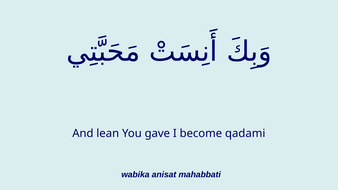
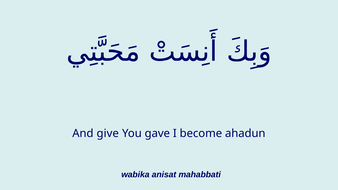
lean: lean -> give
qadami: qadami -> ahadun
